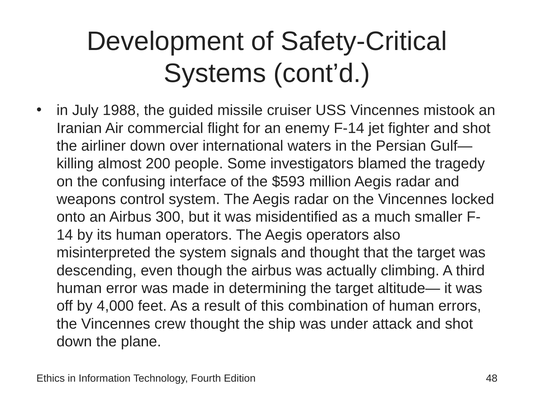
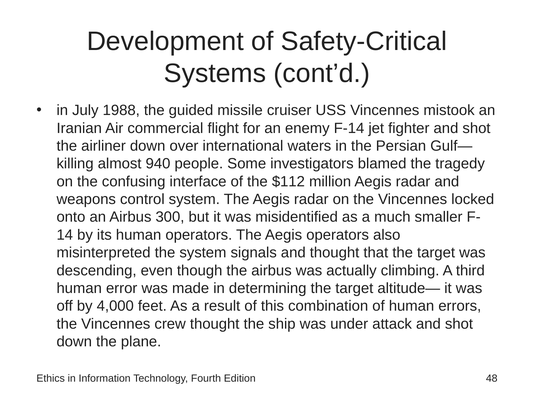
200: 200 -> 940
$593: $593 -> $112
